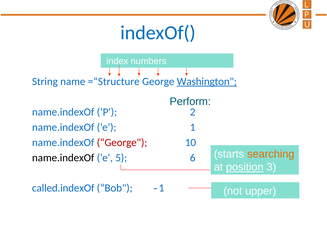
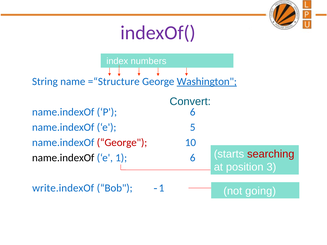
indexOf( colour: blue -> purple
Perform: Perform -> Convert
P 2: 2 -> 6
1: 1 -> 5
searching colour: orange -> red
5: 5 -> 1
position underline: present -> none
called.indexOf: called.indexOf -> write.indexOf
upper: upper -> going
